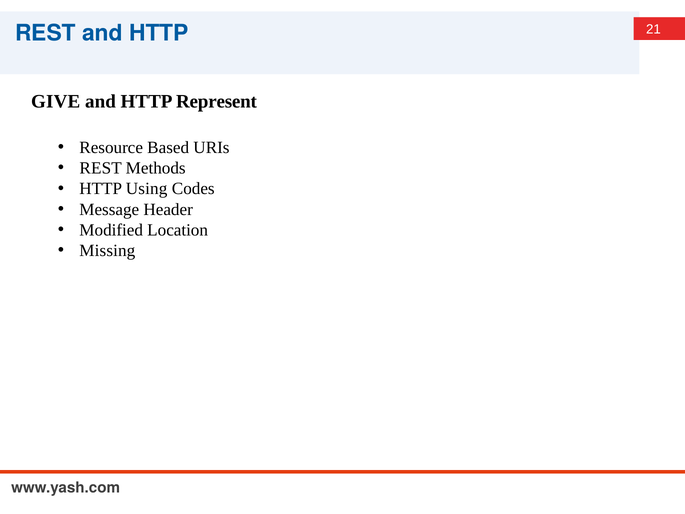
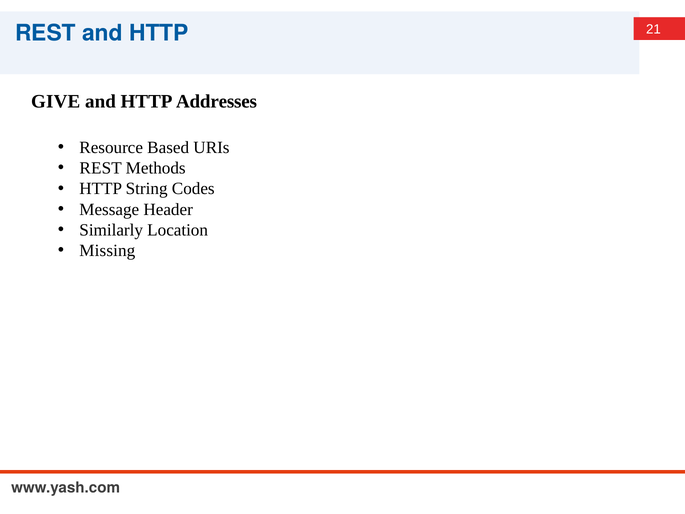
Represent: Represent -> Addresses
Using: Using -> String
Modified: Modified -> Similarly
